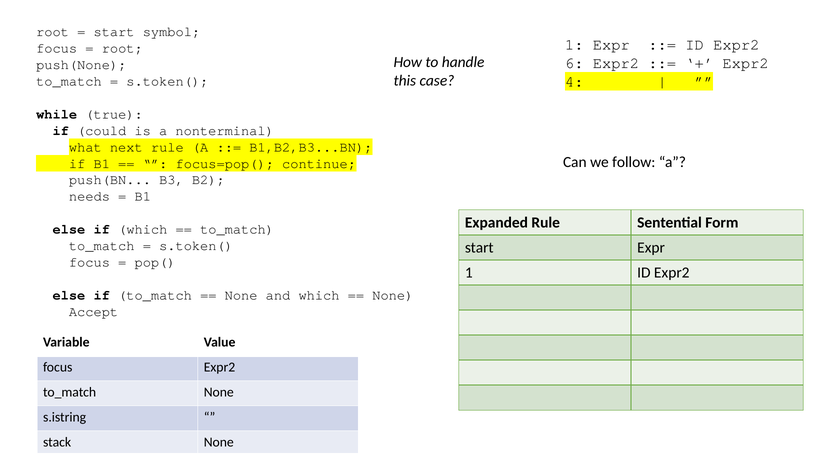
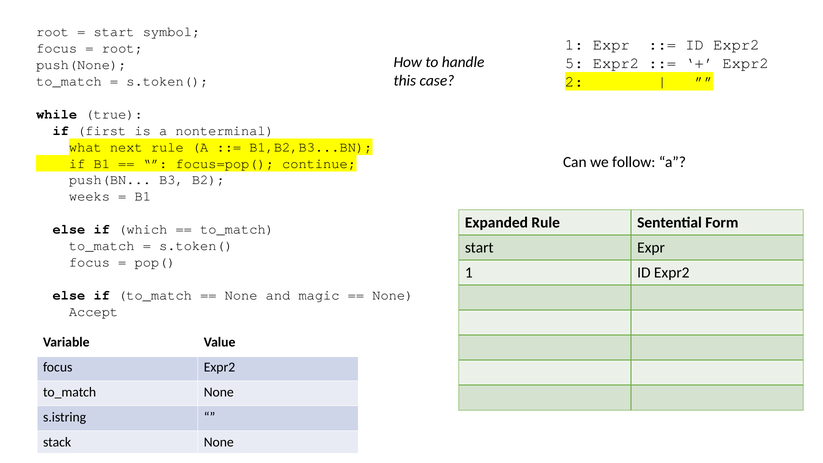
6: 6 -> 5
4: 4 -> 2
could: could -> first
needs: needs -> weeks
and which: which -> magic
